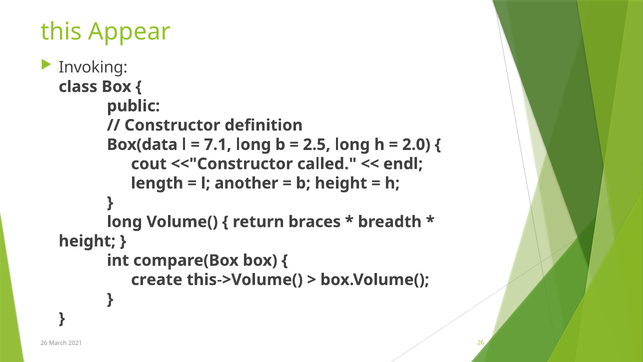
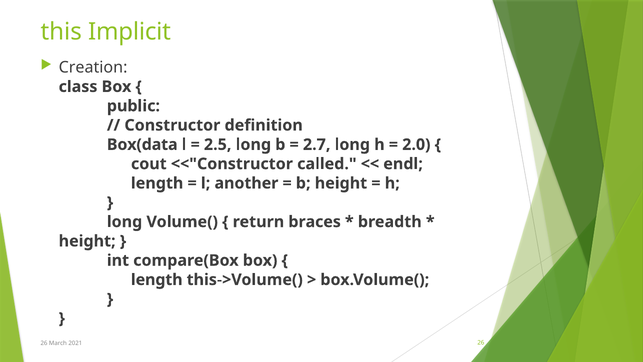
Appear: Appear -> Implicit
Invoking: Invoking -> Creation
7.1: 7.1 -> 2.5
2.5: 2.5 -> 2.7
create at (157, 280): create -> length
